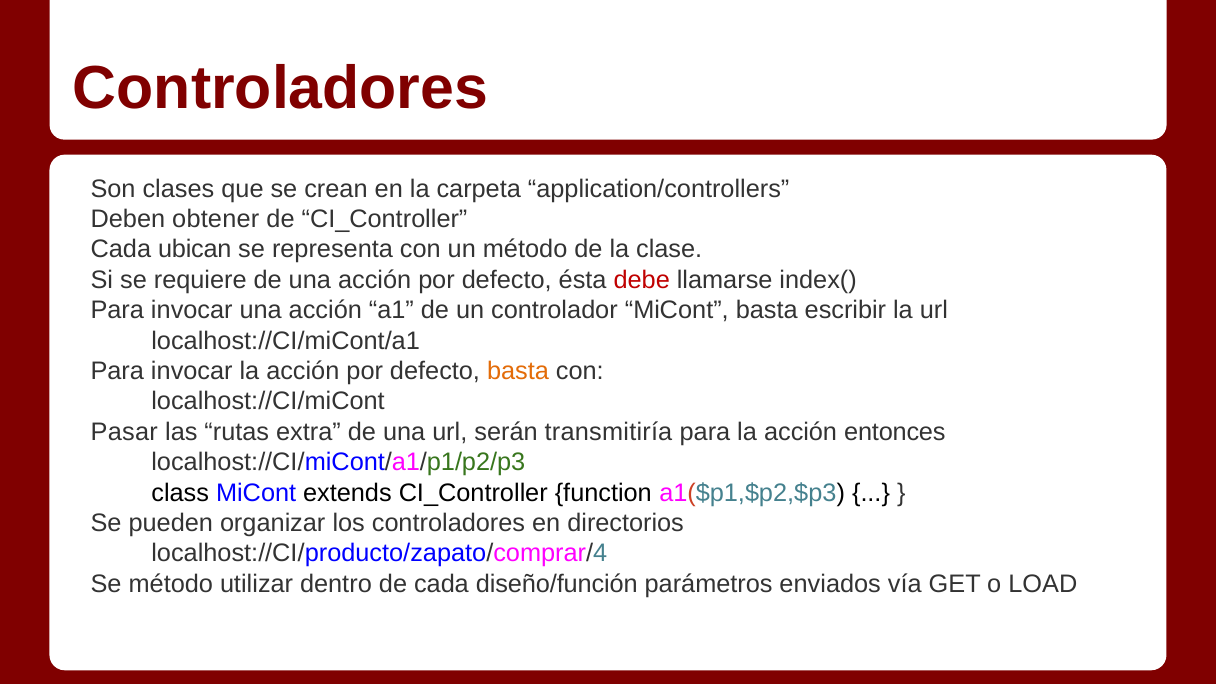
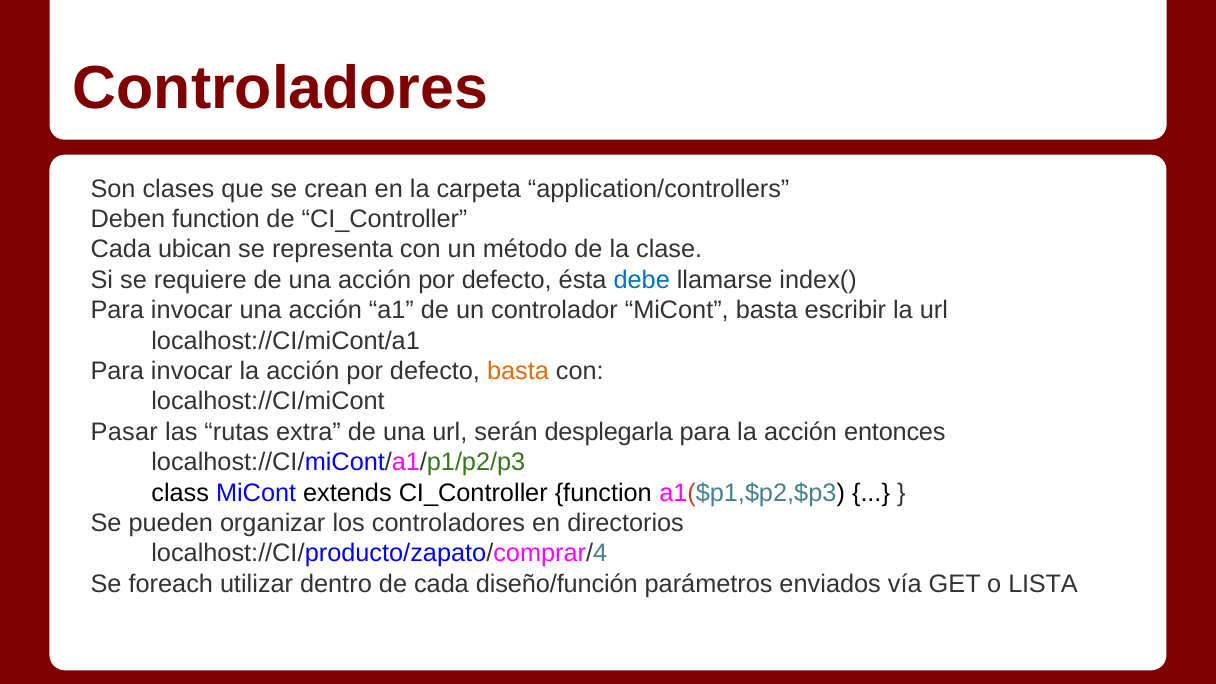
Deben obtener: obtener -> function
debe colour: red -> blue
transmitiría: transmitiría -> desplegarla
Se método: método -> foreach
LOAD: LOAD -> LISTA
